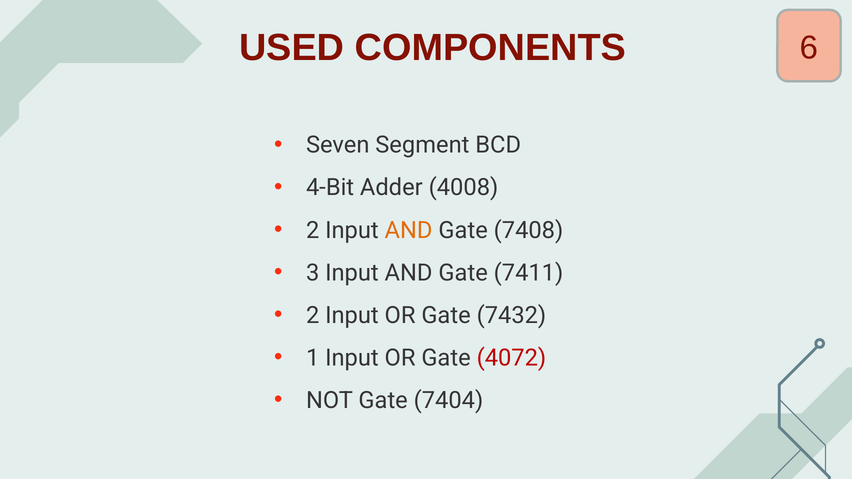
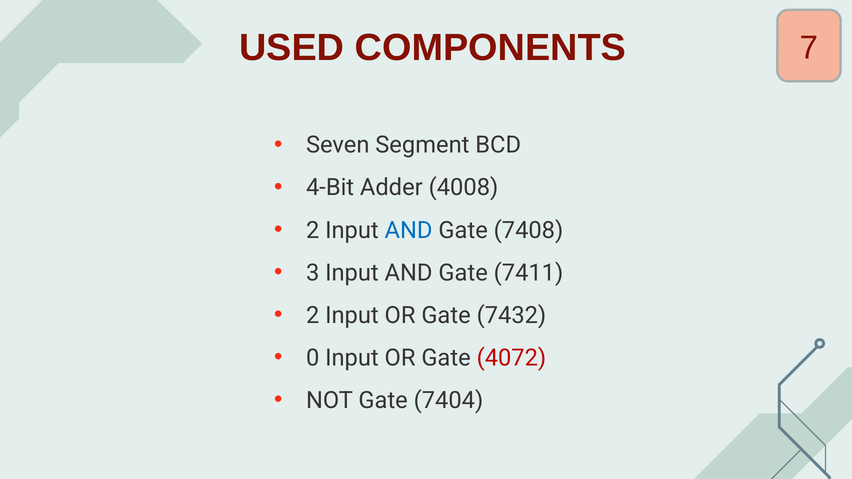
6: 6 -> 7
AND at (409, 230) colour: orange -> blue
1: 1 -> 0
